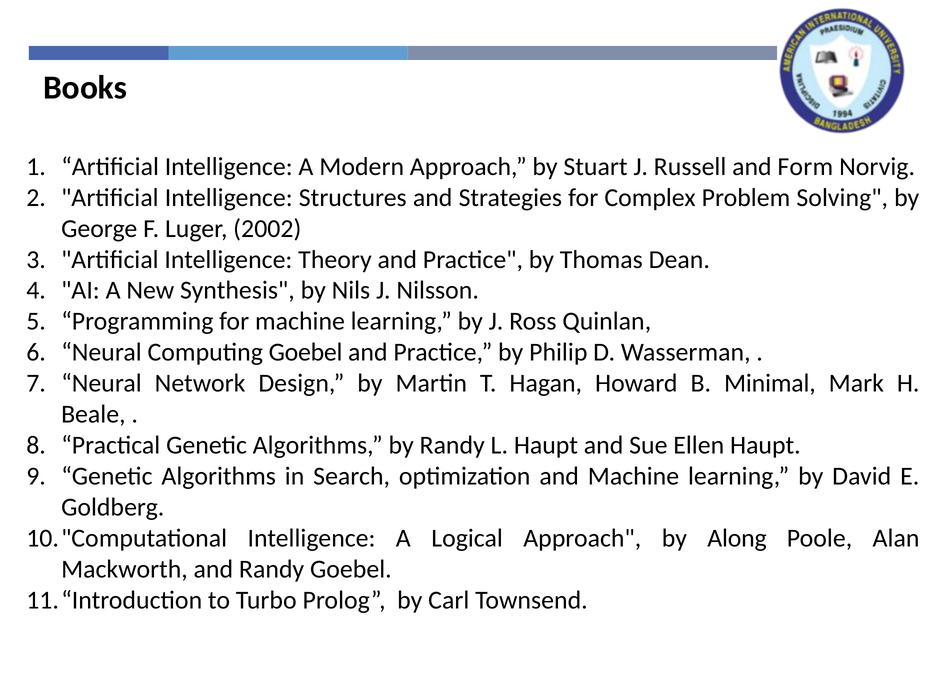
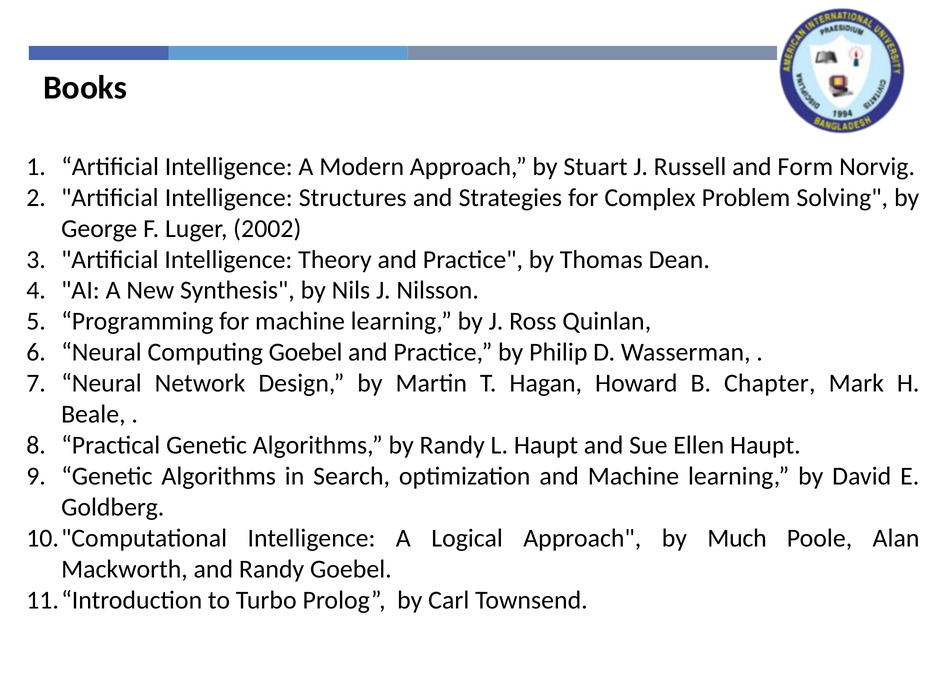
Minimal: Minimal -> Chapter
Along: Along -> Much
